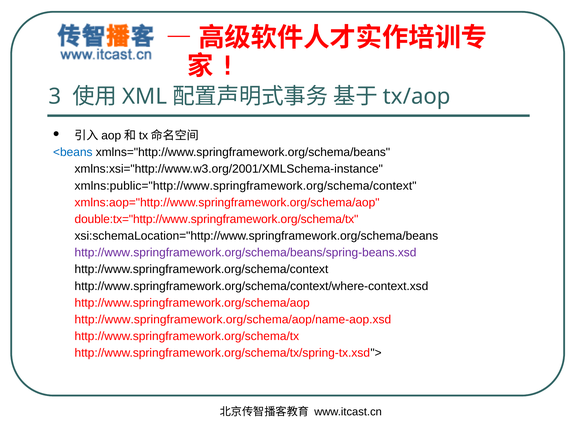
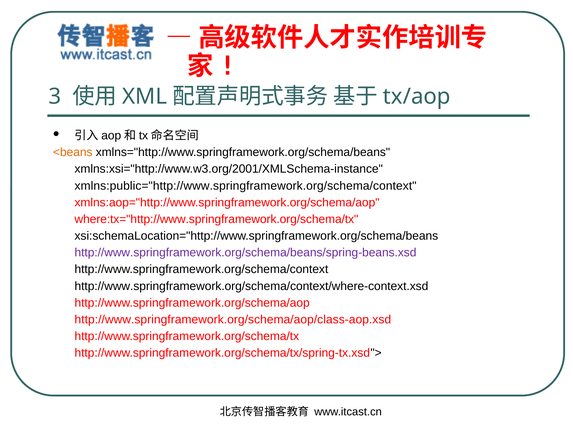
<beans colour: blue -> orange
double:tx="http://www.springframework.org/schema/tx: double:tx="http://www.springframework.org/schema/tx -> where:tx="http://www.springframework.org/schema/tx
http://www.springframework.org/schema/aop/name-aop.xsd: http://www.springframework.org/schema/aop/name-aop.xsd -> http://www.springframework.org/schema/aop/class-aop.xsd
